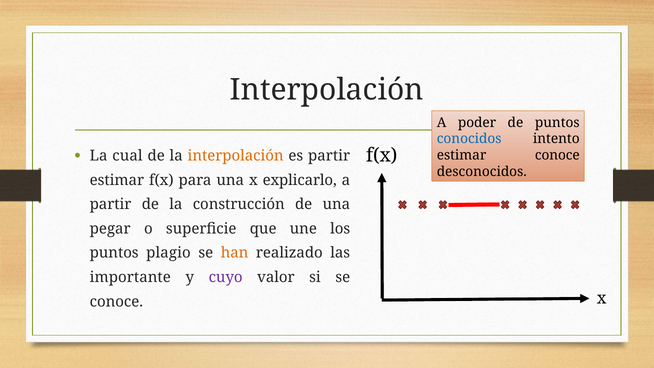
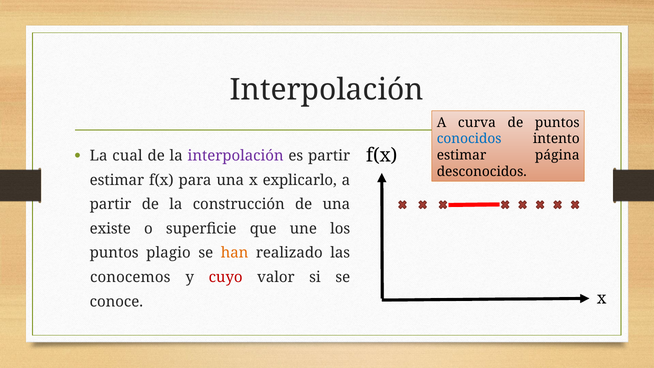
poder: poder -> curva
interpolación at (236, 156) colour: orange -> purple
estimar conoce: conoce -> página
pegar: pegar -> existe
importante: importante -> conocemos
cuyo colour: purple -> red
